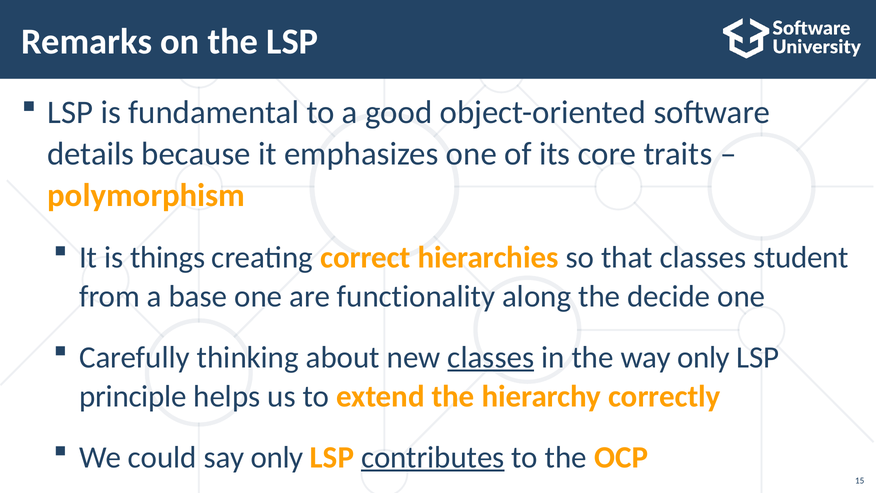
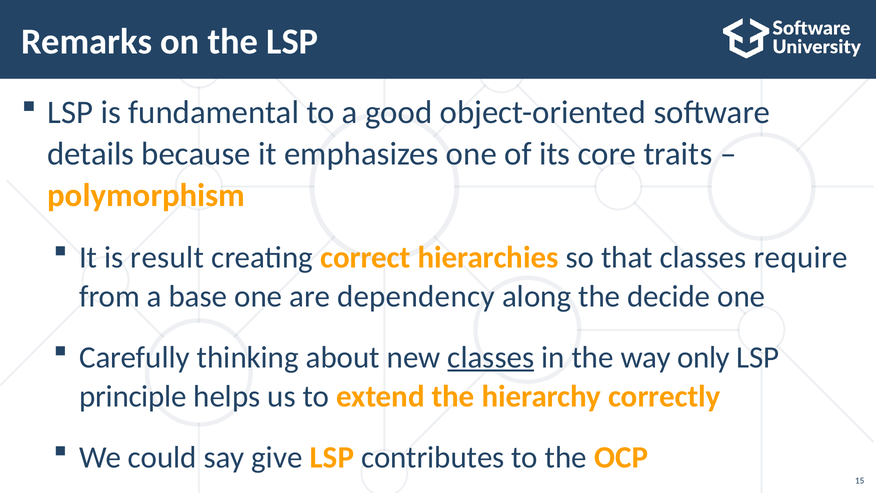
things: things -> result
student: student -> require
functionality: functionality -> dependency
say only: only -> give
contributes underline: present -> none
